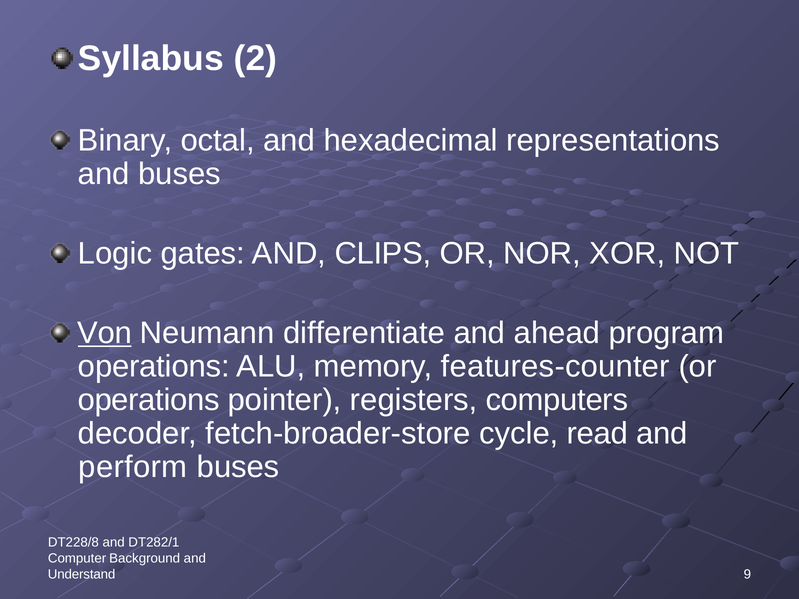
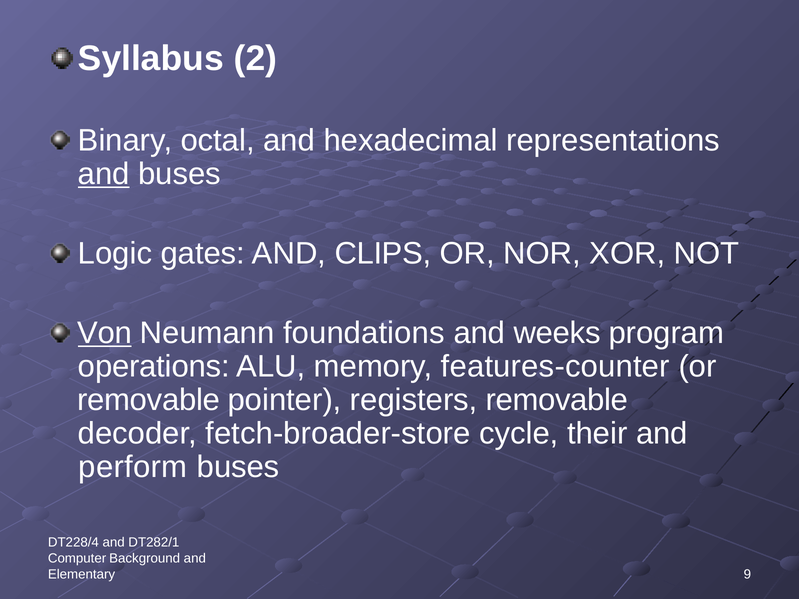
and at (104, 174) underline: none -> present
differentiate: differentiate -> foundations
ahead: ahead -> weeks
operations at (149, 400): operations -> removable
registers computers: computers -> removable
read: read -> their
DT228/8: DT228/8 -> DT228/4
Understand: Understand -> Elementary
